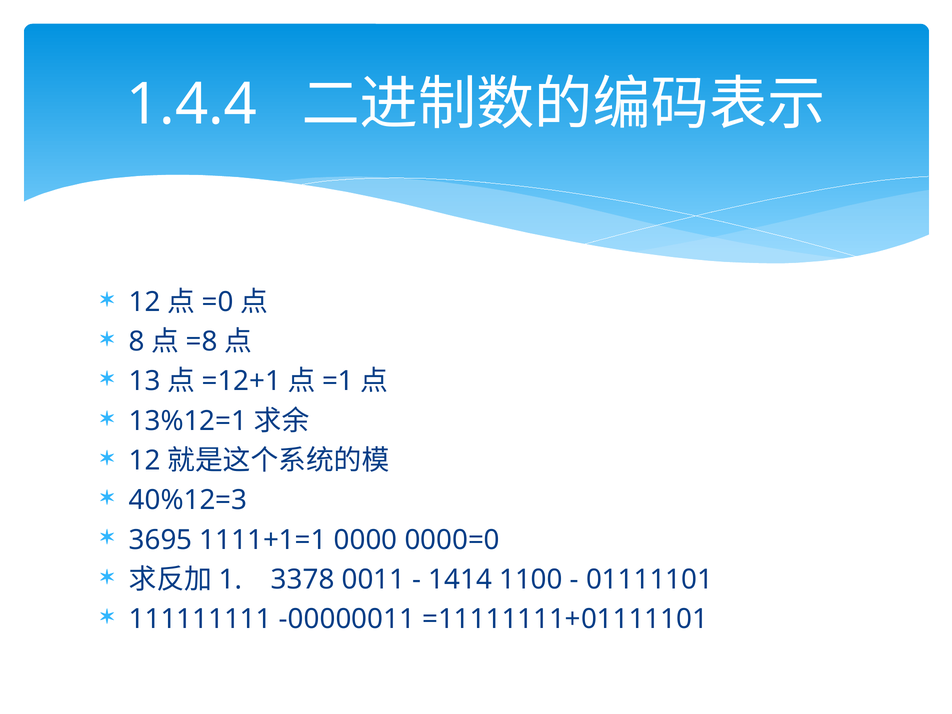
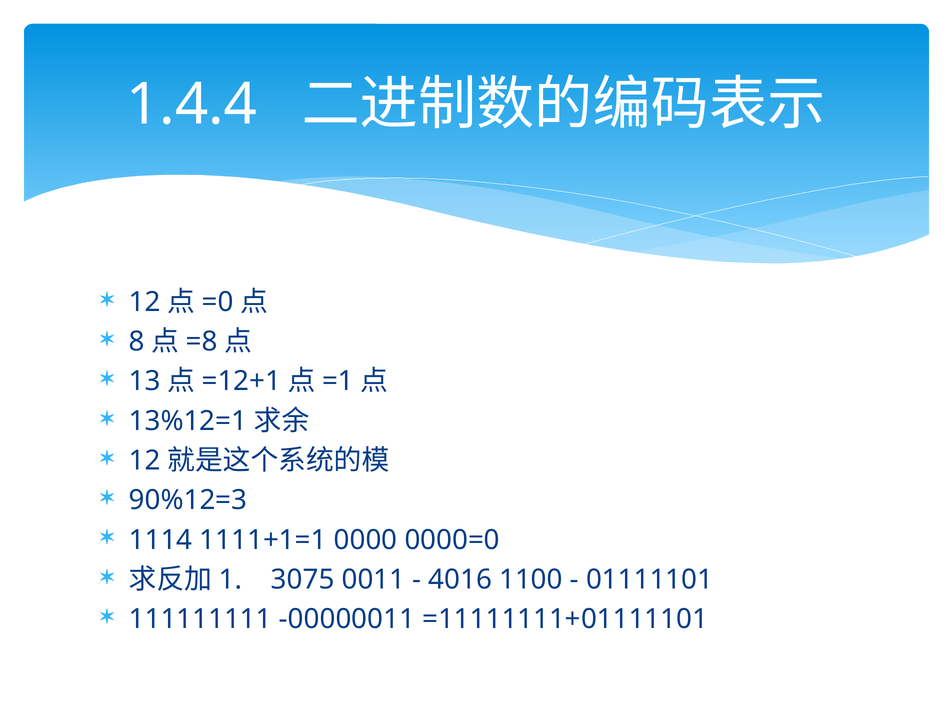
40%12=3: 40%12=3 -> 90%12=3
3695: 3695 -> 1114
3378: 3378 -> 3075
1414: 1414 -> 4016
